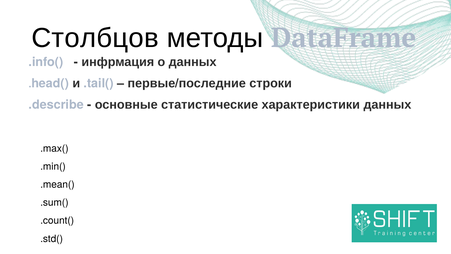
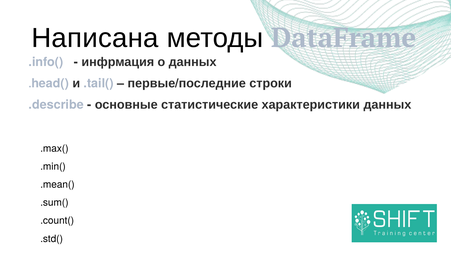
Столбцов: Столбцов -> Написана
